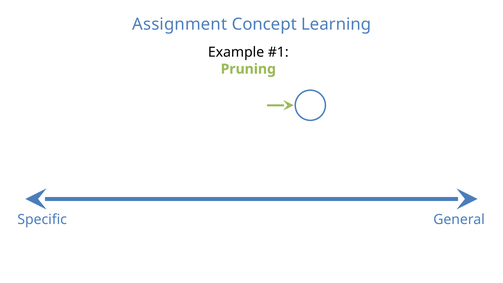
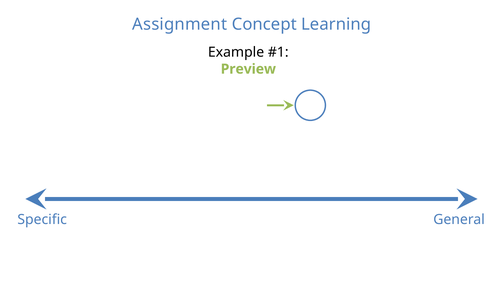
Pruning: Pruning -> Preview
